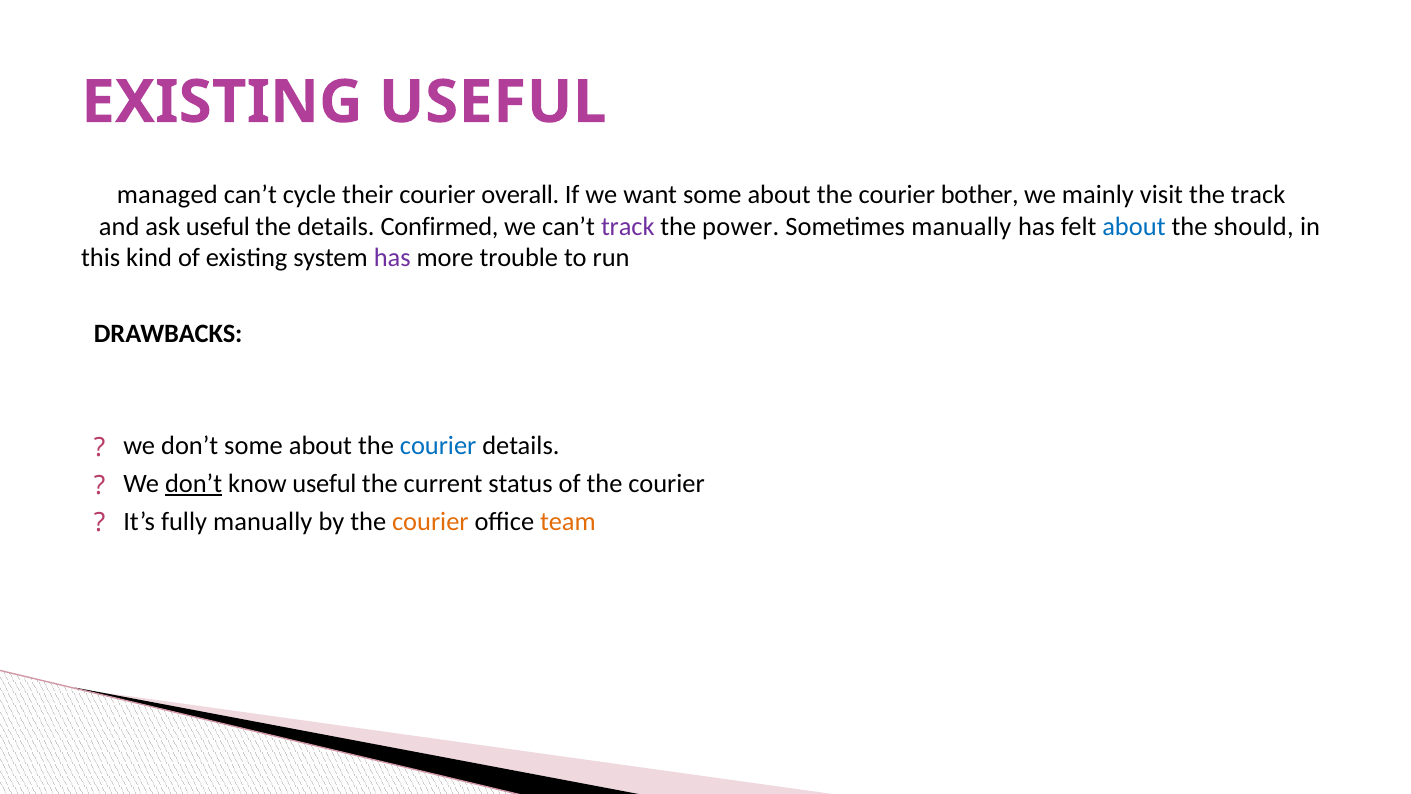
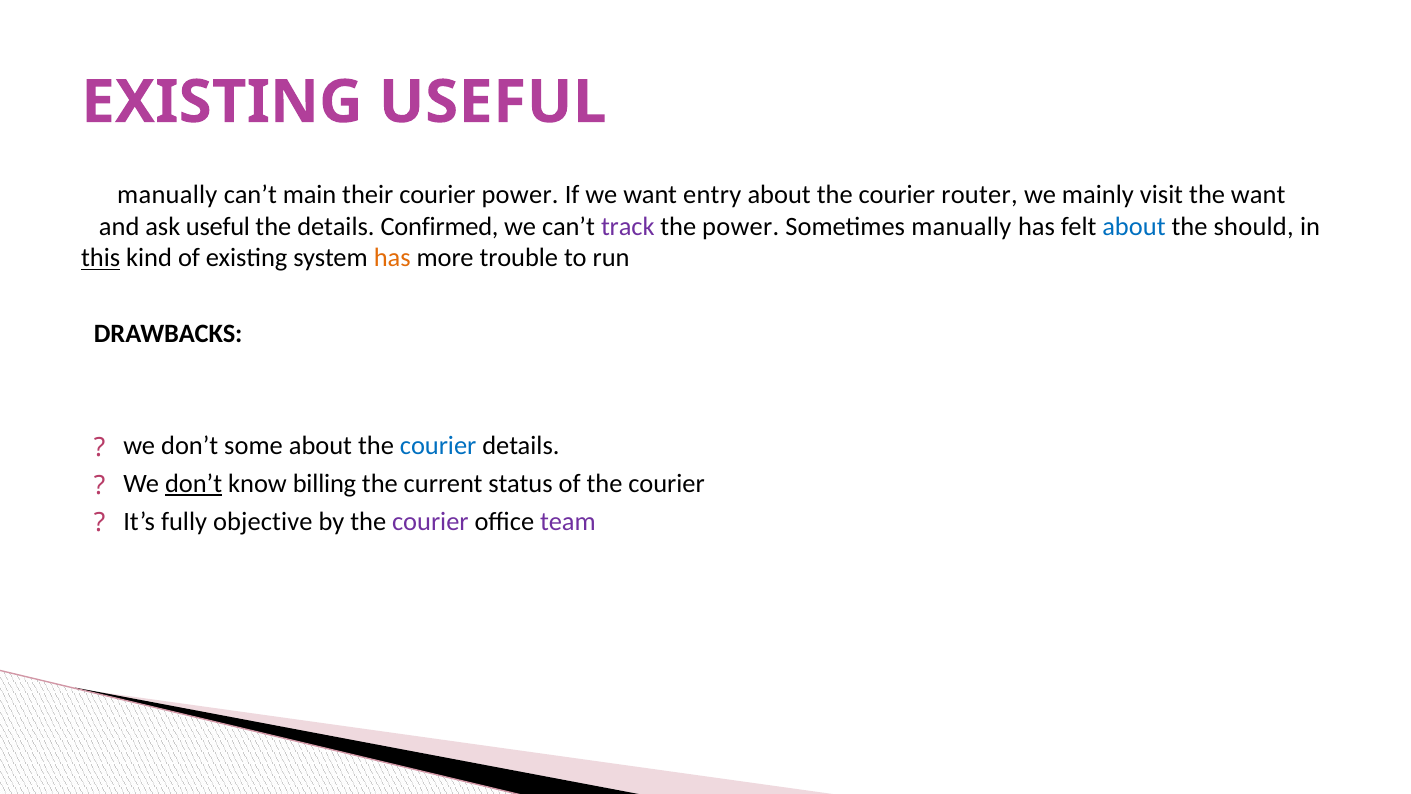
managed at (167, 194): managed -> manually
cycle: cycle -> main
courier overall: overall -> power
want some: some -> entry
bother: bother -> router
the track: track -> want
this underline: none -> present
has at (392, 258) colour: purple -> orange
know useful: useful -> billing
fully manually: manually -> objective
courier at (430, 521) colour: orange -> purple
team colour: orange -> purple
